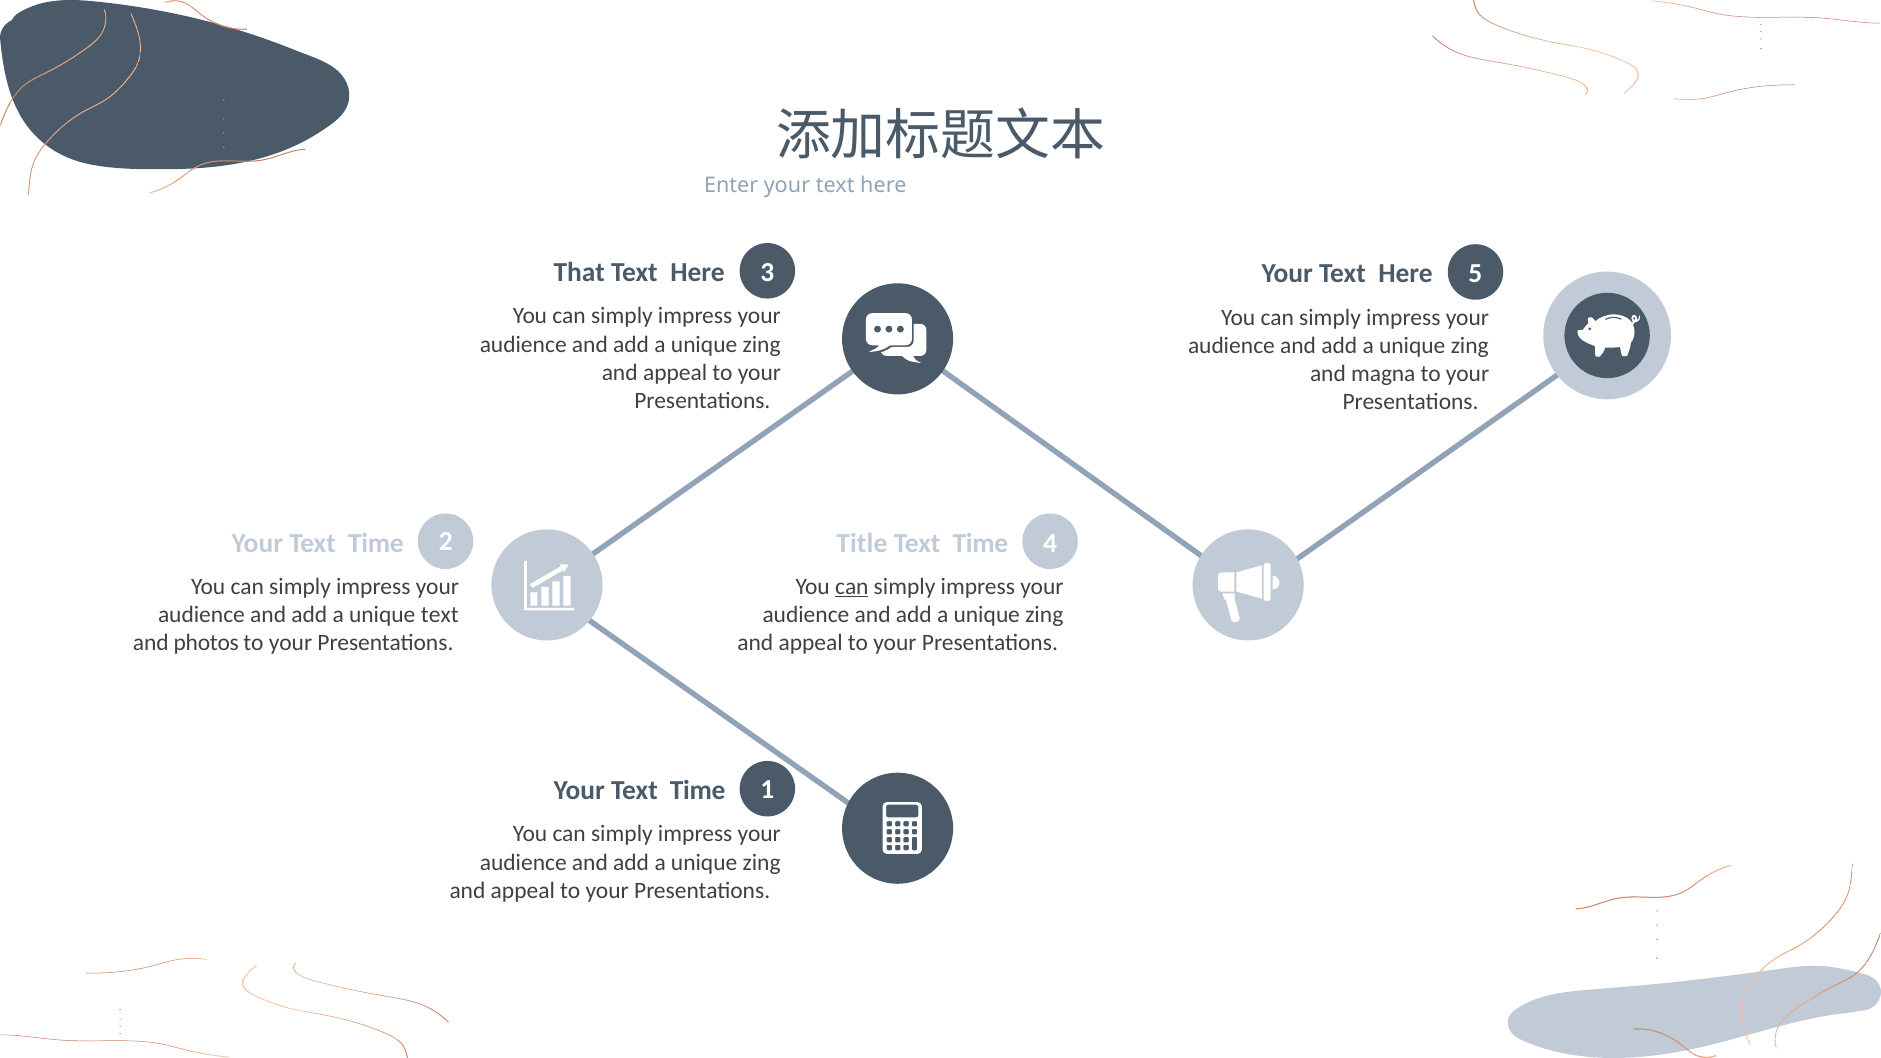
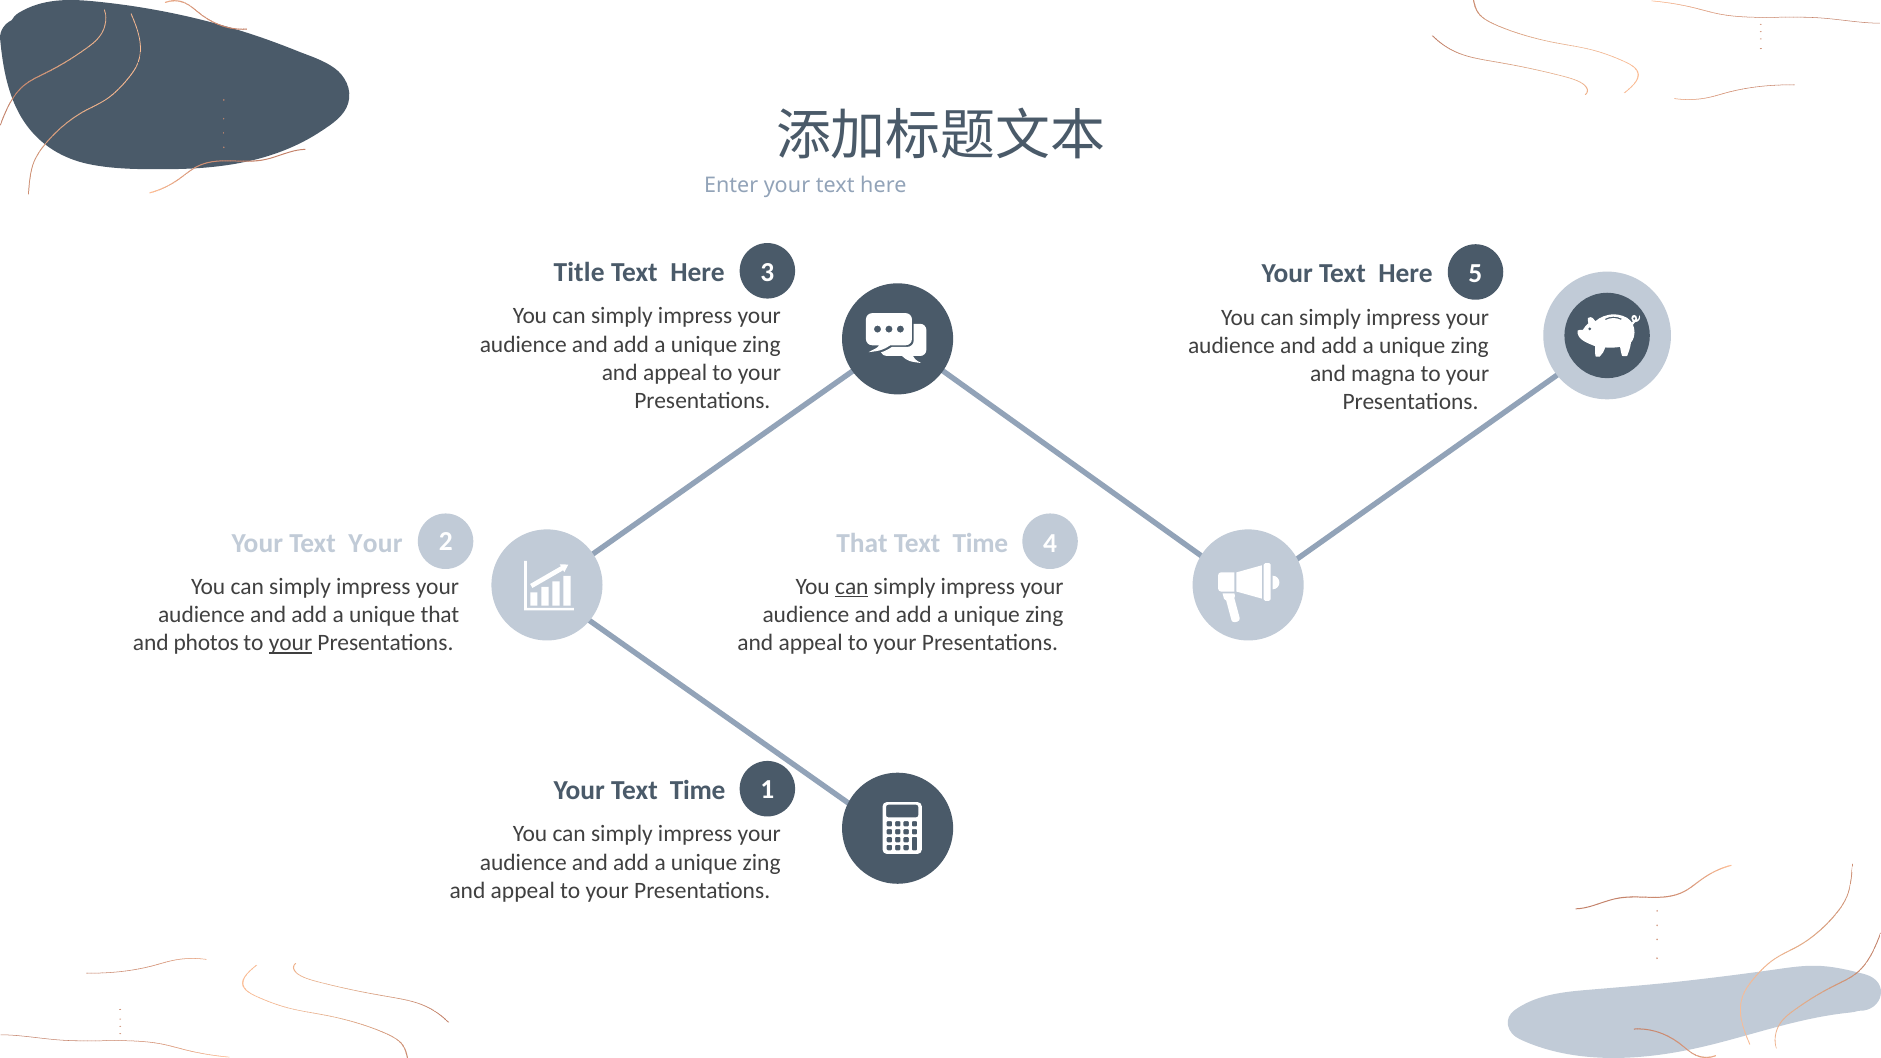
That: That -> Title
Time at (376, 543): Time -> Your
Title at (862, 543): Title -> That
unique text: text -> that
your at (291, 643) underline: none -> present
